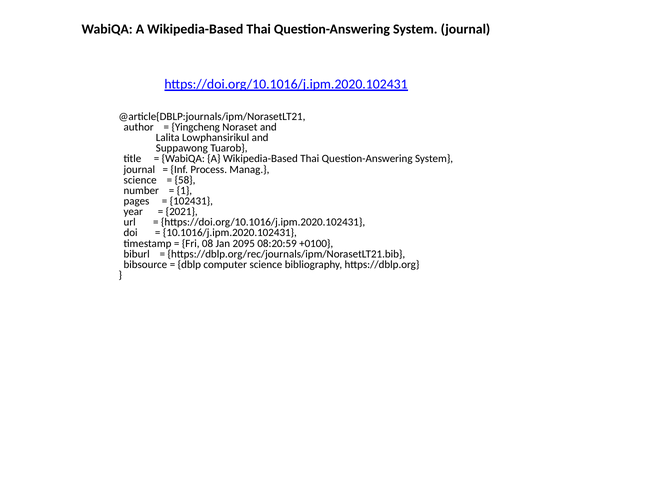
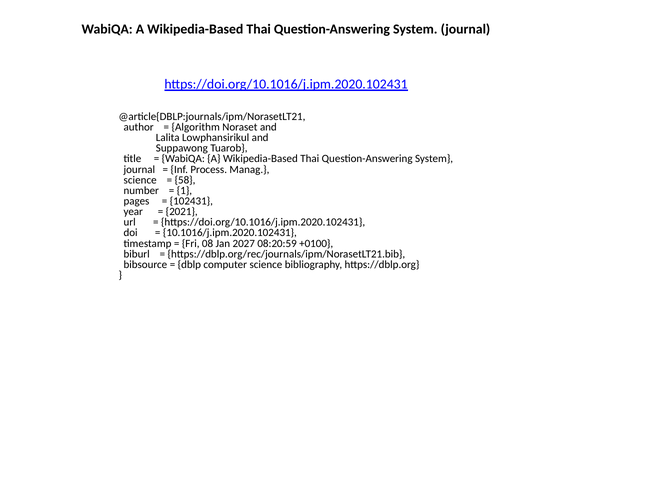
Yingcheng: Yingcheng -> Algorithm
2095: 2095 -> 2027
